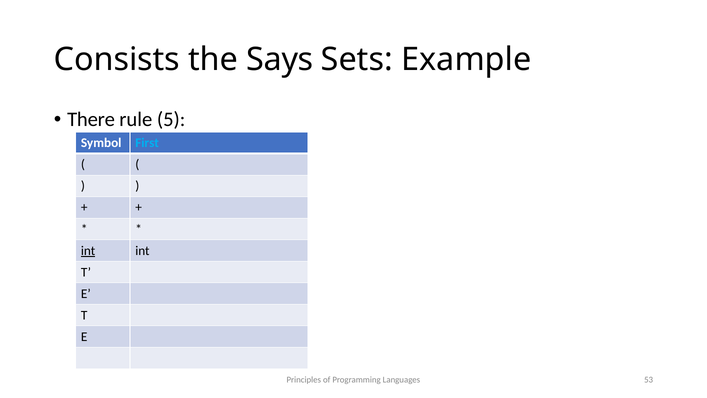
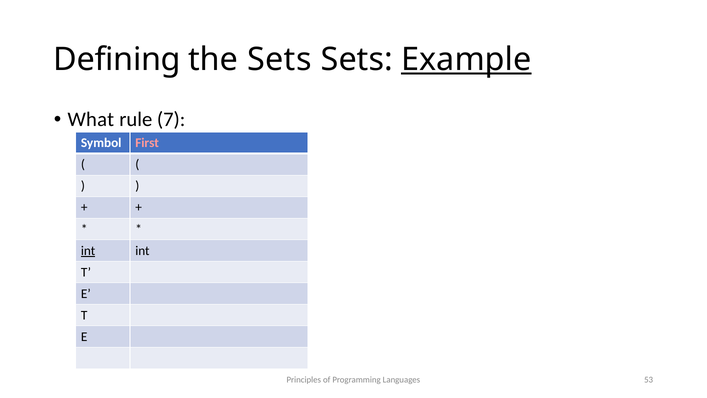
Consists: Consists -> Defining
the Says: Says -> Sets
Example underline: none -> present
There: There -> What
5: 5 -> 7
First colour: light blue -> pink
